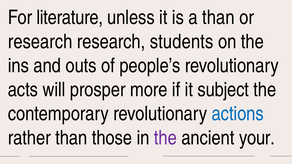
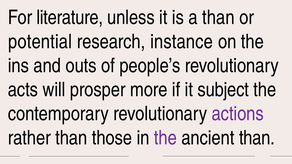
research at (40, 42): research -> potential
students: students -> instance
actions colour: blue -> purple
ancient your: your -> than
